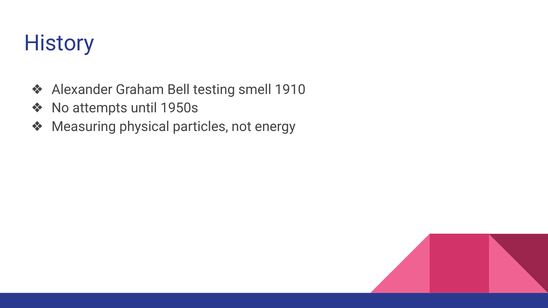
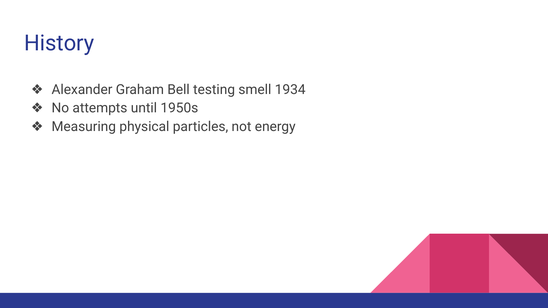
1910: 1910 -> 1934
